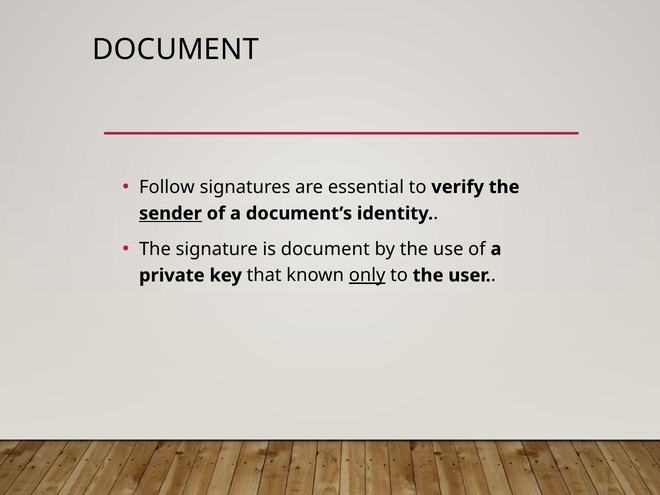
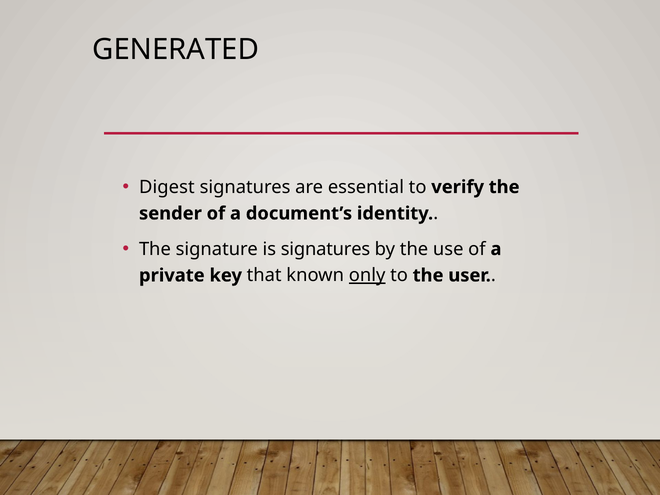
DOCUMENT at (176, 49): DOCUMENT -> GENERATED
Follow: Follow -> Digest
sender underline: present -> none
is document: document -> signatures
